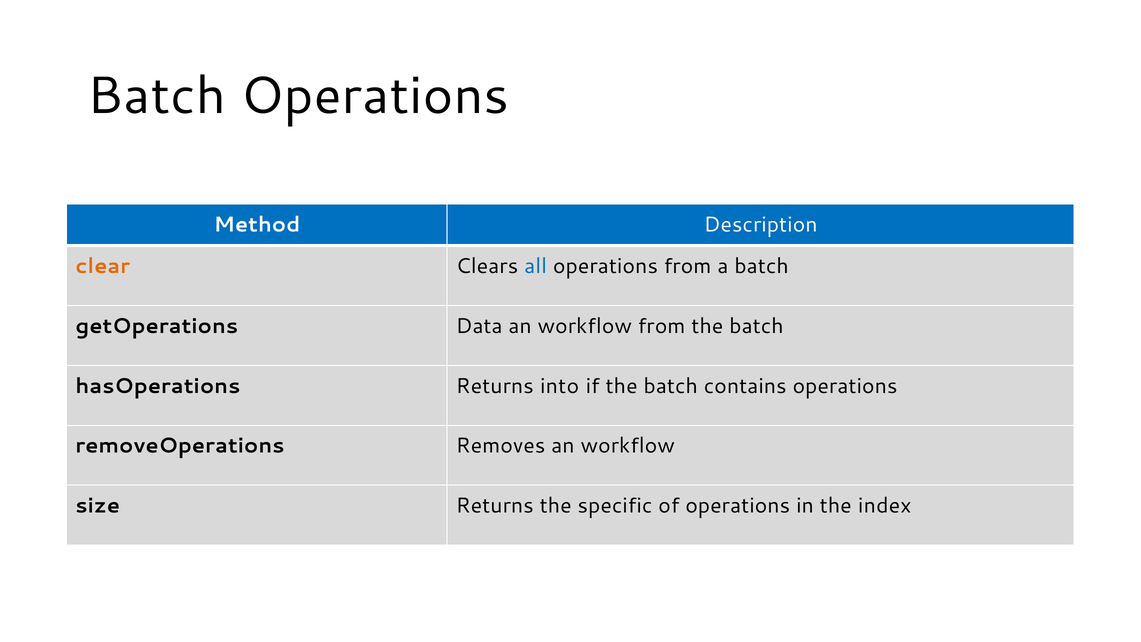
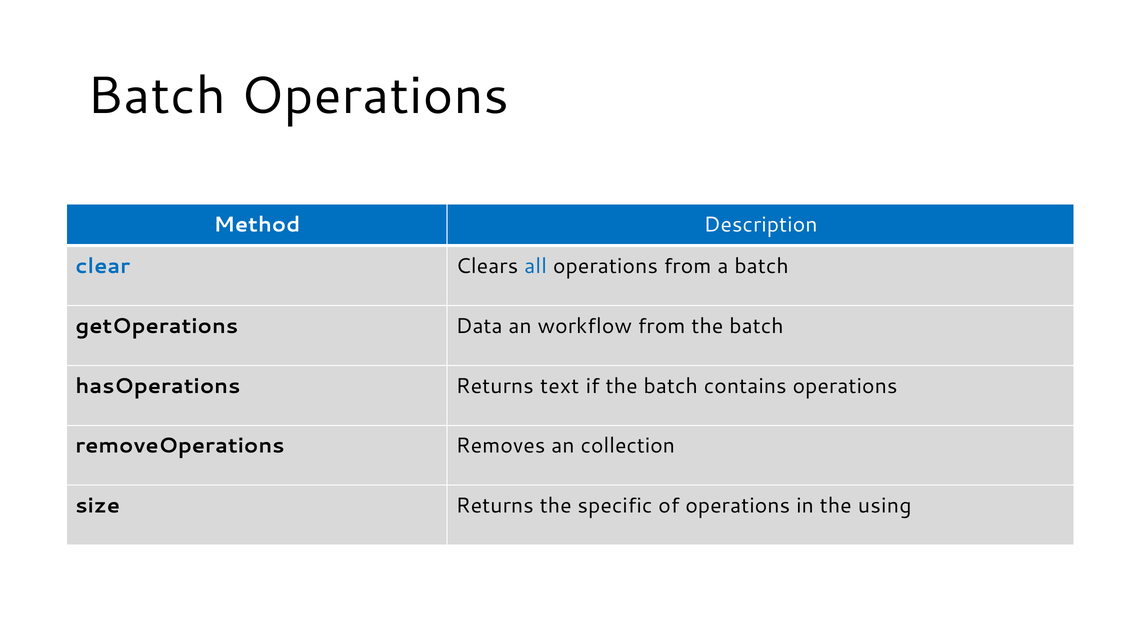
clear colour: orange -> blue
into: into -> text
Removes an workflow: workflow -> collection
index: index -> using
